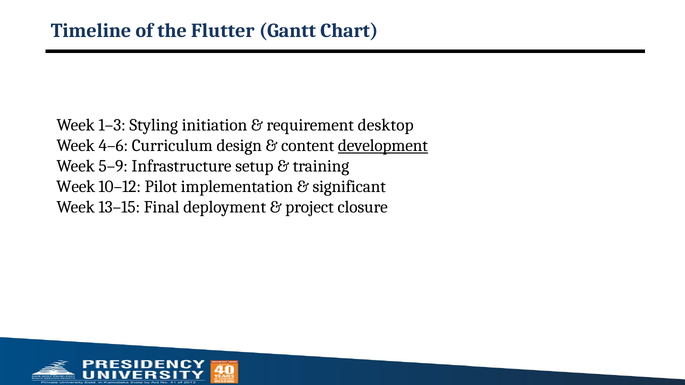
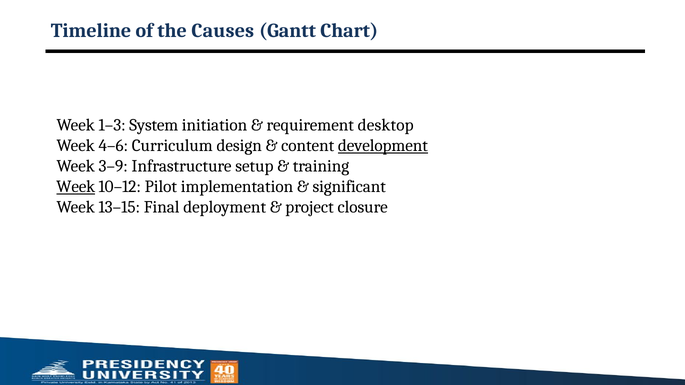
Flutter: Flutter -> Causes
Styling: Styling -> System
5–9: 5–9 -> 3–9
Week at (76, 187) underline: none -> present
